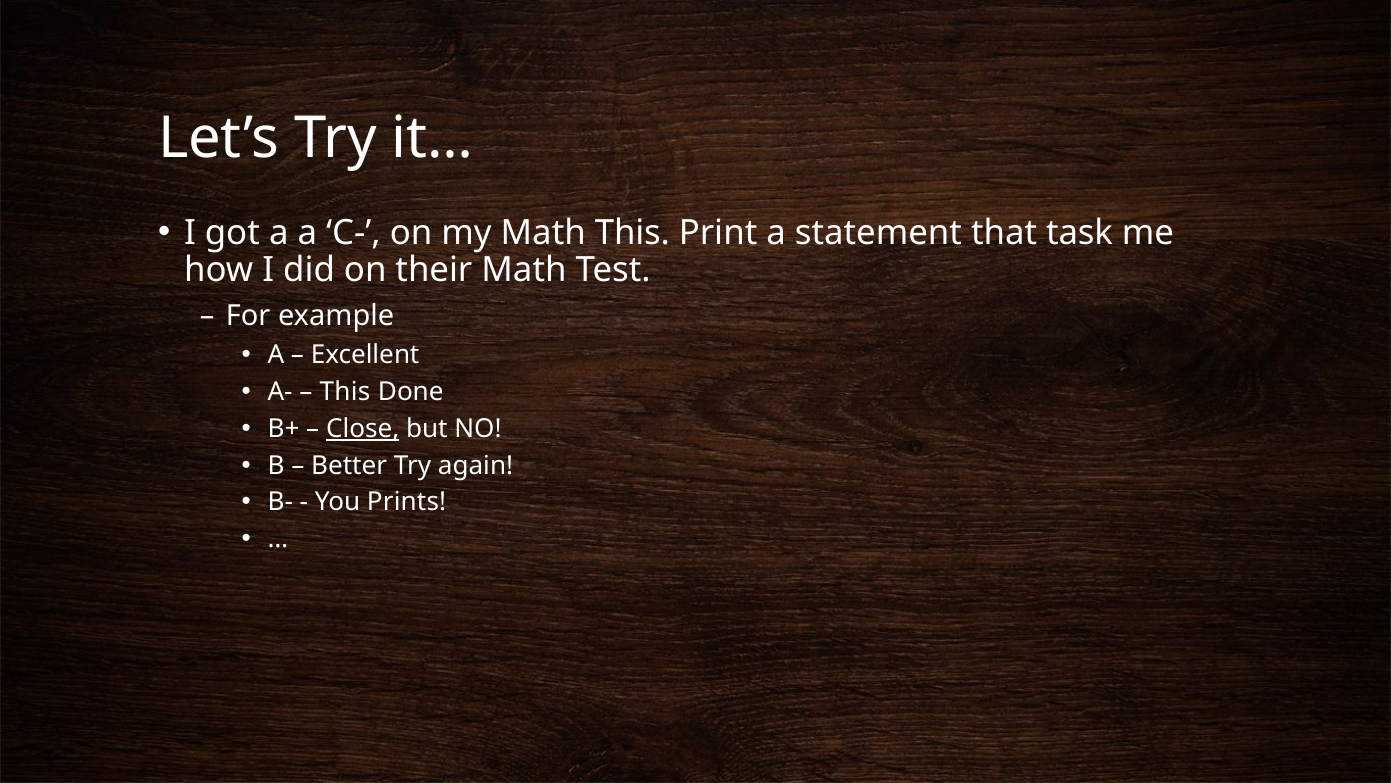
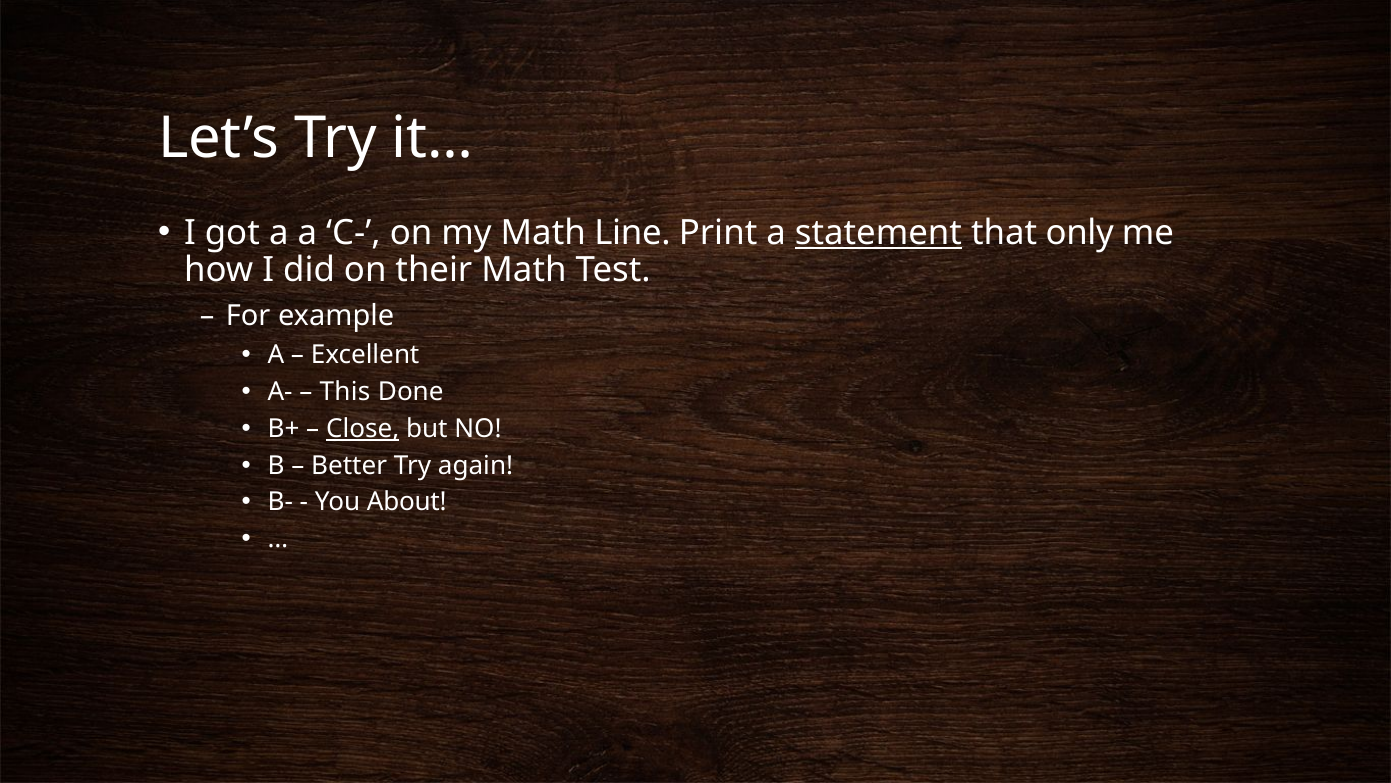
Math This: This -> Line
statement underline: none -> present
task: task -> only
Prints: Prints -> About
